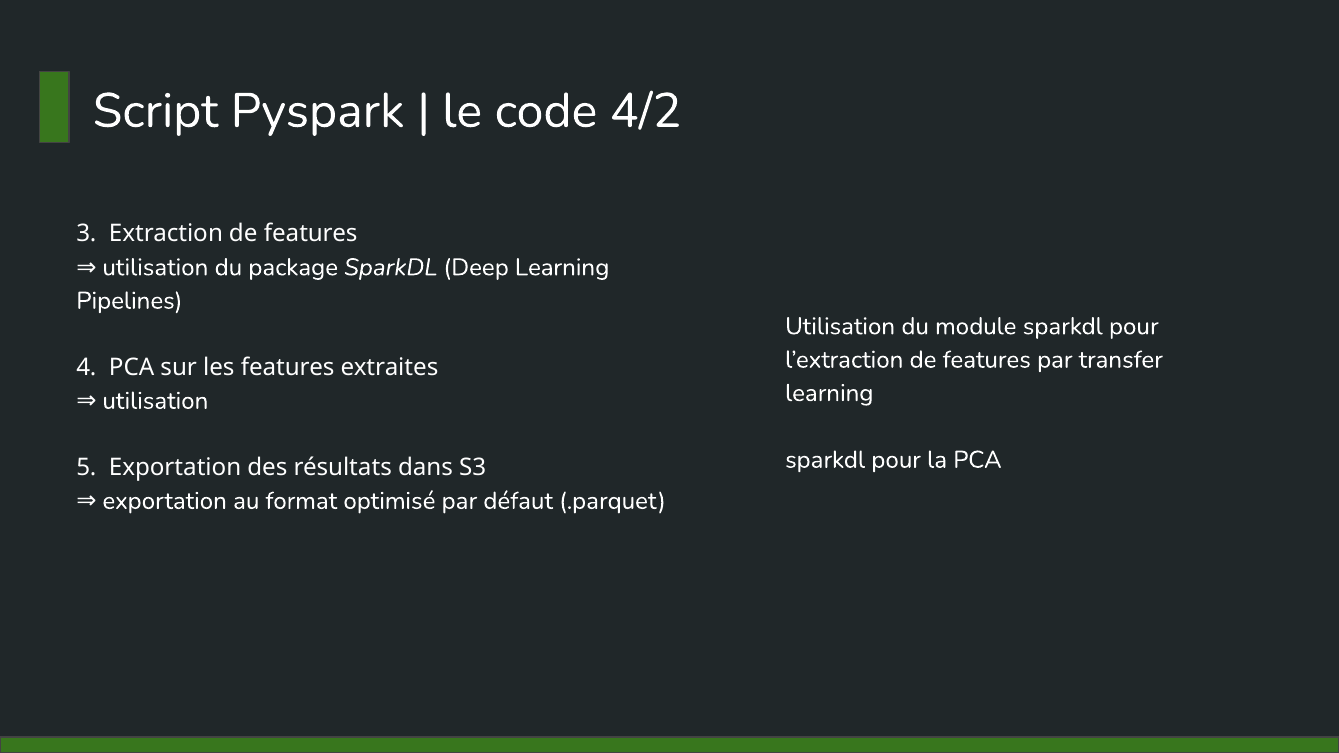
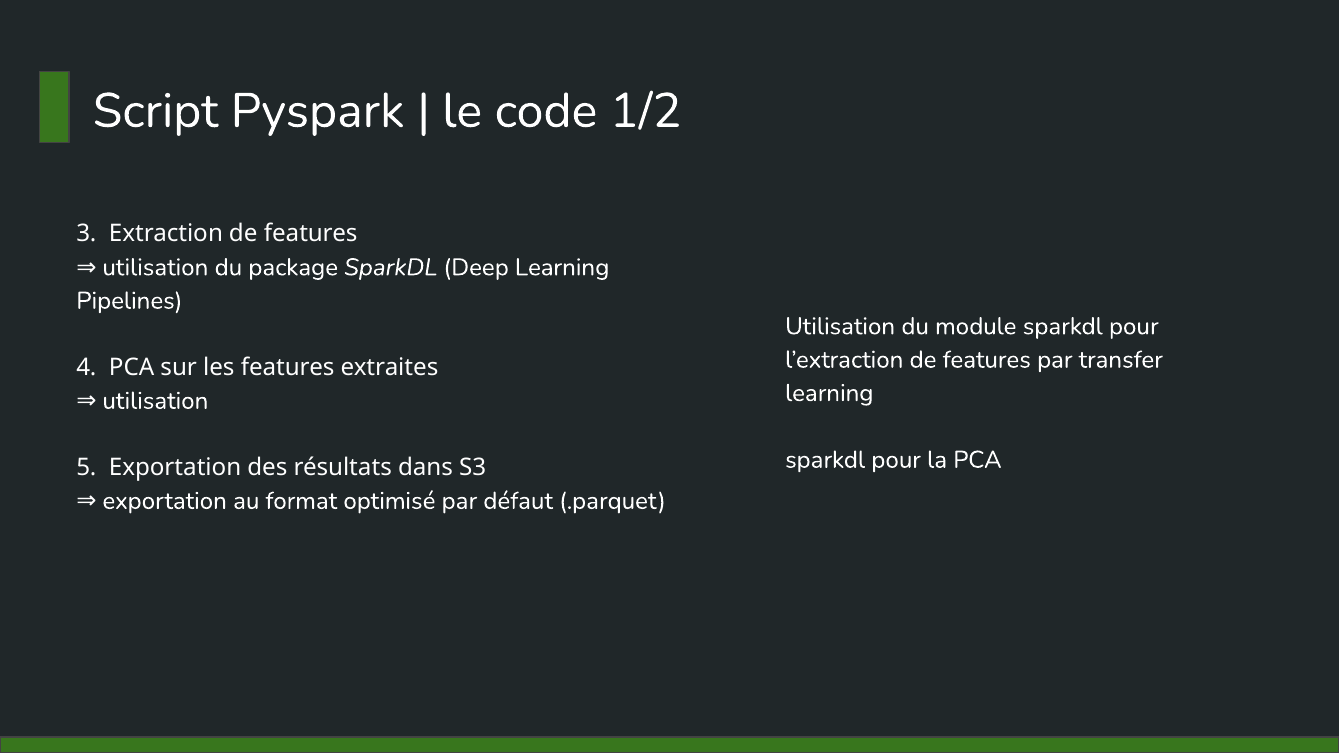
4/2: 4/2 -> 1/2
